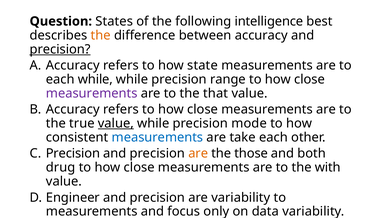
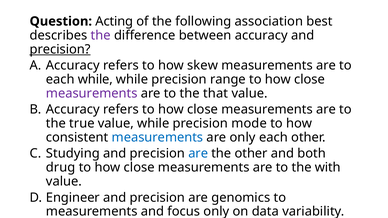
States: States -> Acting
intelligence: intelligence -> association
the at (101, 35) colour: orange -> purple
state: state -> skew
value at (116, 124) underline: present -> none
are take: take -> only
Precision at (73, 154): Precision -> Studying
are at (198, 154) colour: orange -> blue
the those: those -> other
are variability: variability -> genomics
